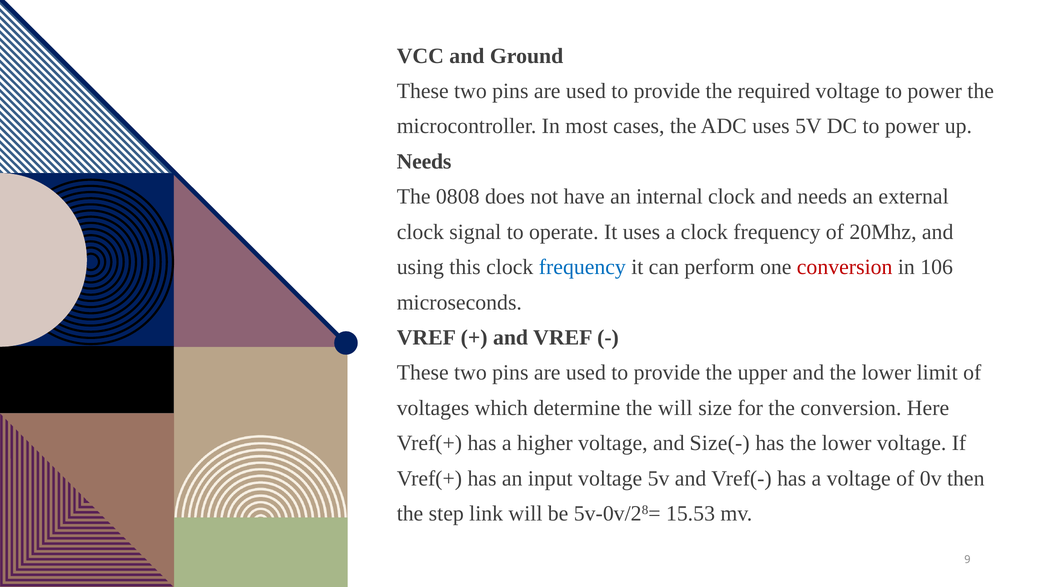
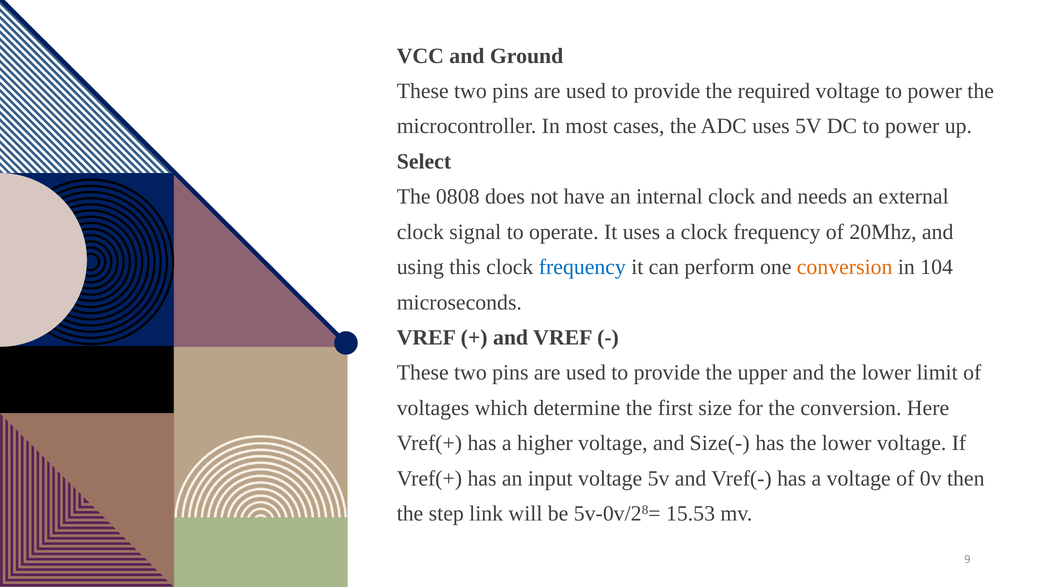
Needs at (424, 162): Needs -> Select
conversion at (845, 267) colour: red -> orange
106: 106 -> 104
the will: will -> first
